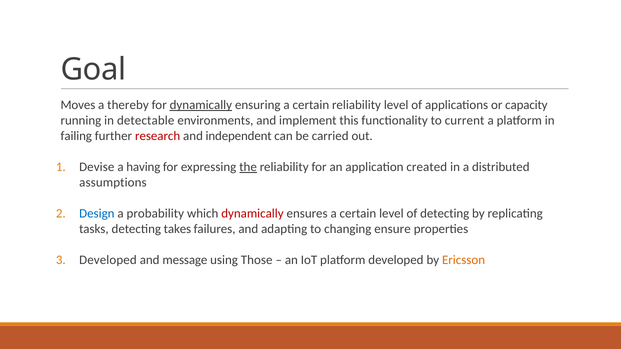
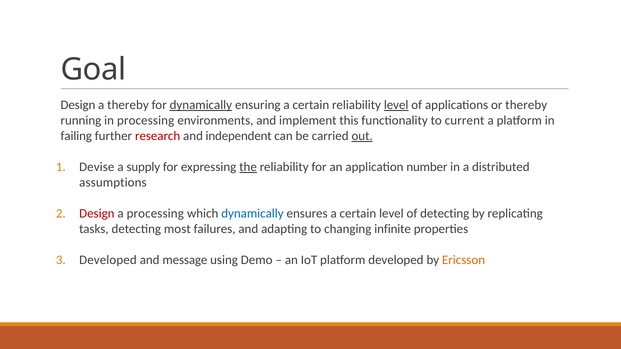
Moves at (78, 105): Moves -> Design
level at (396, 105) underline: none -> present
or capacity: capacity -> thereby
in detectable: detectable -> processing
out underline: none -> present
having: having -> supply
created: created -> number
Design at (97, 214) colour: blue -> red
a probability: probability -> processing
dynamically at (252, 214) colour: red -> blue
takes: takes -> most
ensure: ensure -> infinite
Those: Those -> Demo
